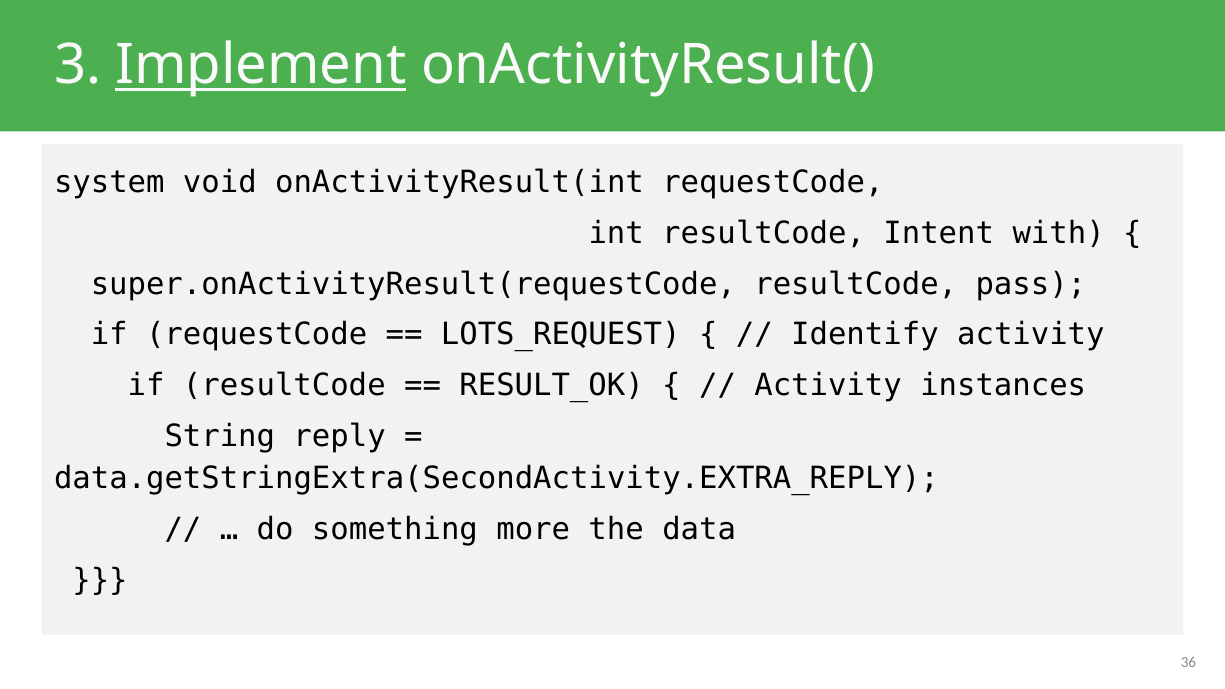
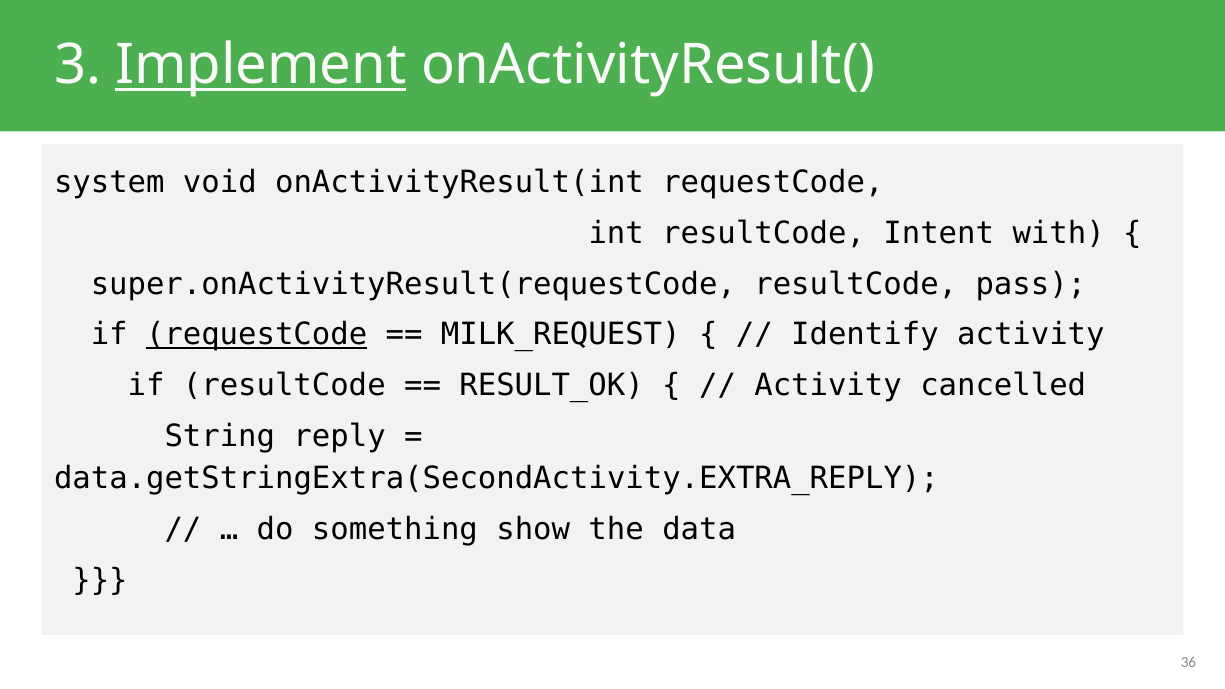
requestCode at (257, 335) underline: none -> present
LOTS_REQUEST: LOTS_REQUEST -> MILK_REQUEST
instances: instances -> cancelled
more: more -> show
